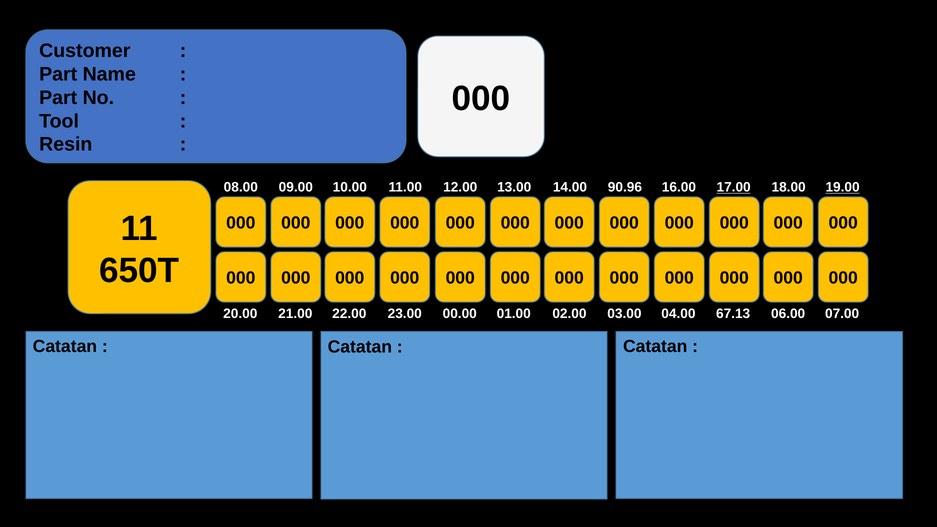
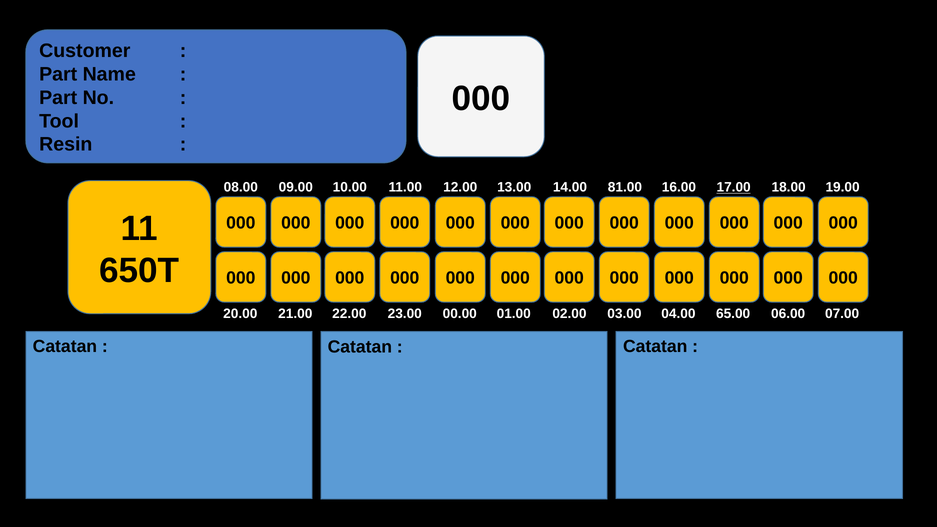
90.96: 90.96 -> 81.00
19.00 underline: present -> none
67.13: 67.13 -> 65.00
